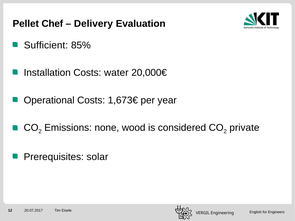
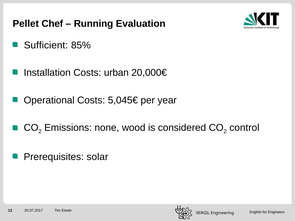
Delivery: Delivery -> Running
water: water -> urban
1,673€: 1,673€ -> 5,045€
private: private -> control
